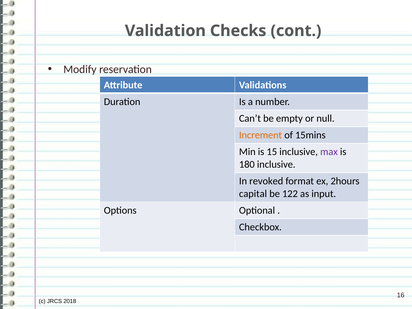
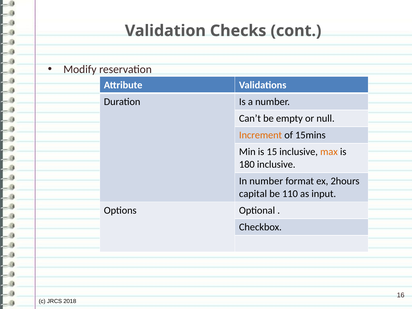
max colour: purple -> orange
In revoked: revoked -> number
122: 122 -> 110
